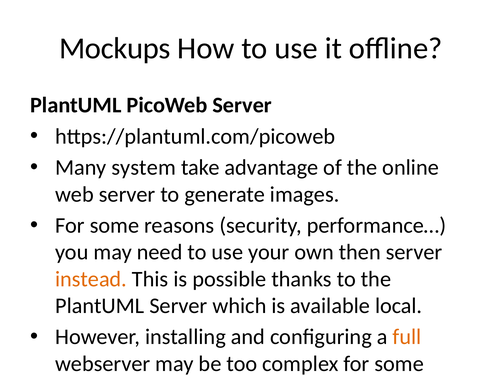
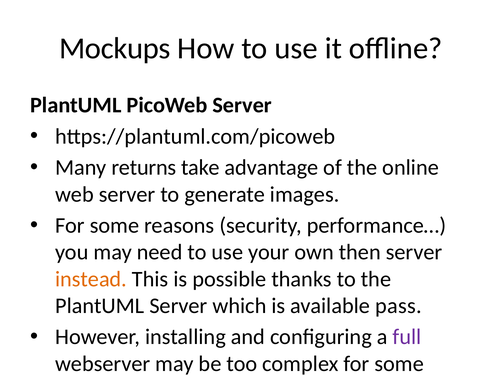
system: system -> returns
local: local -> pass
full colour: orange -> purple
